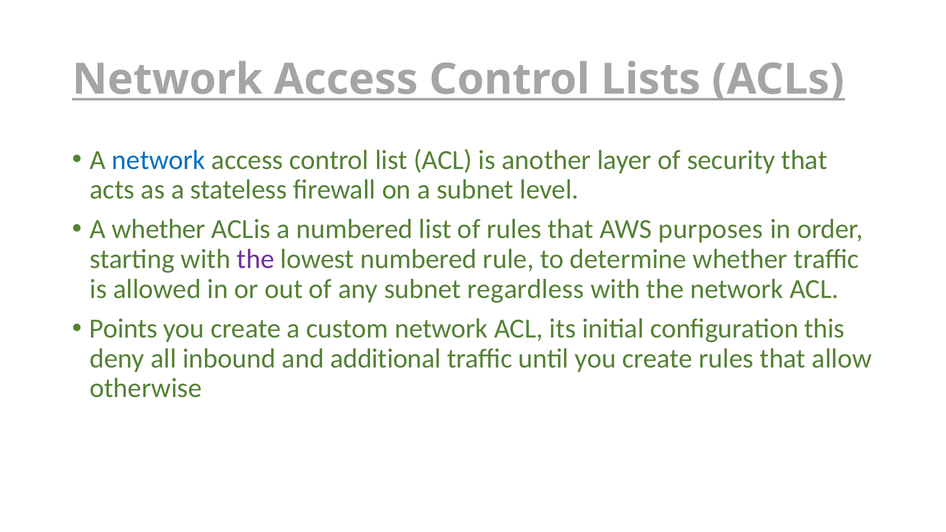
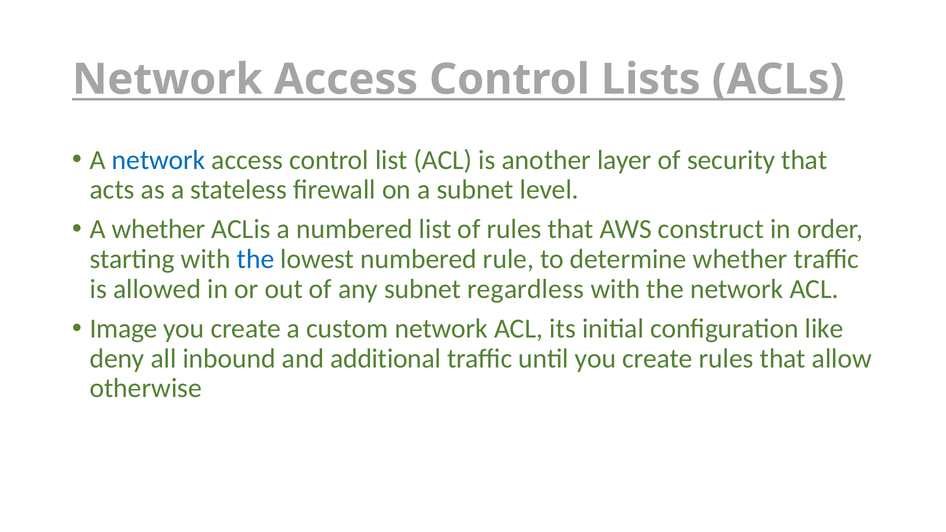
purposes: purposes -> construct
the at (256, 259) colour: purple -> blue
Points: Points -> Image
this: this -> like
